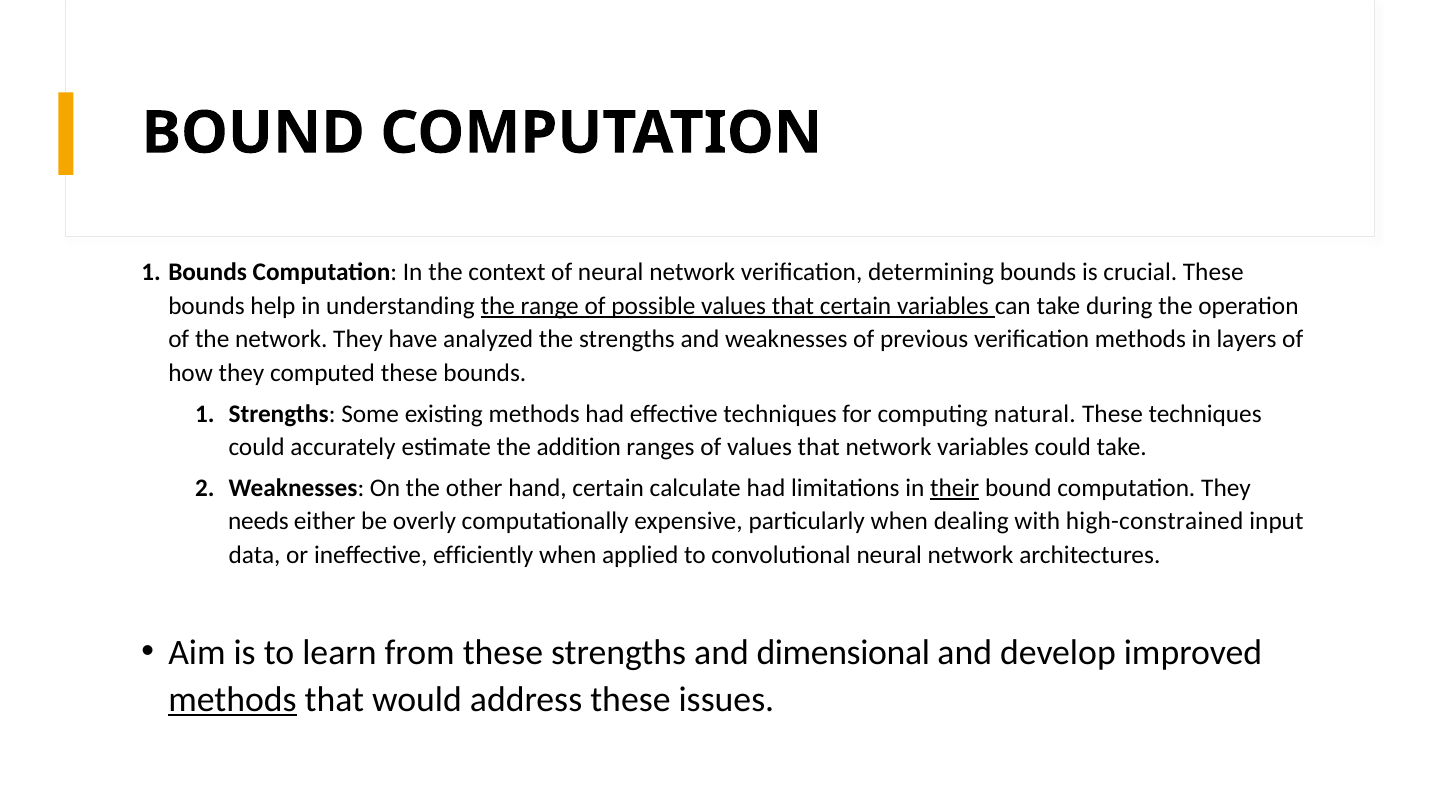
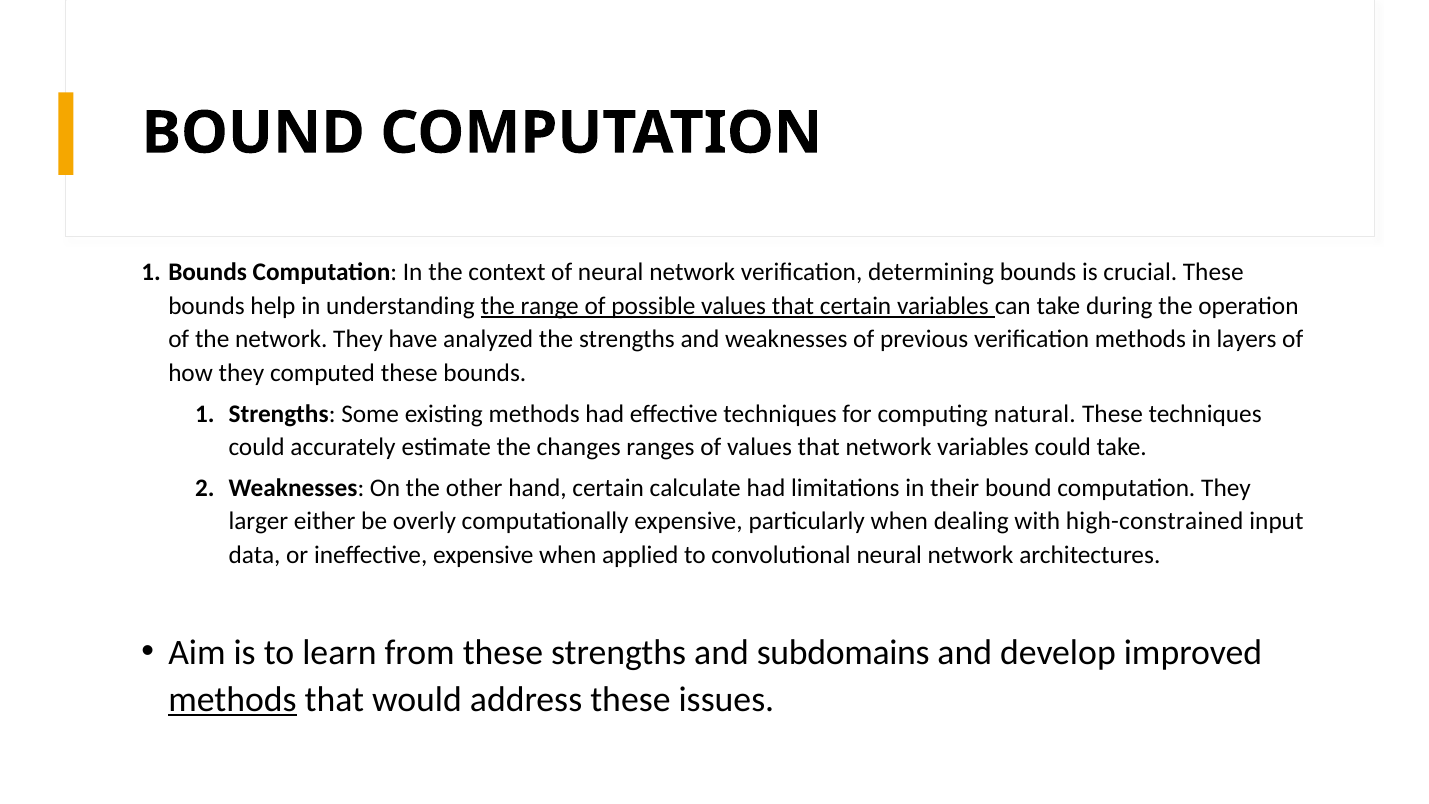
addition: addition -> changes
their underline: present -> none
needs: needs -> larger
ineffective efficiently: efficiently -> expensive
dimensional: dimensional -> subdomains
